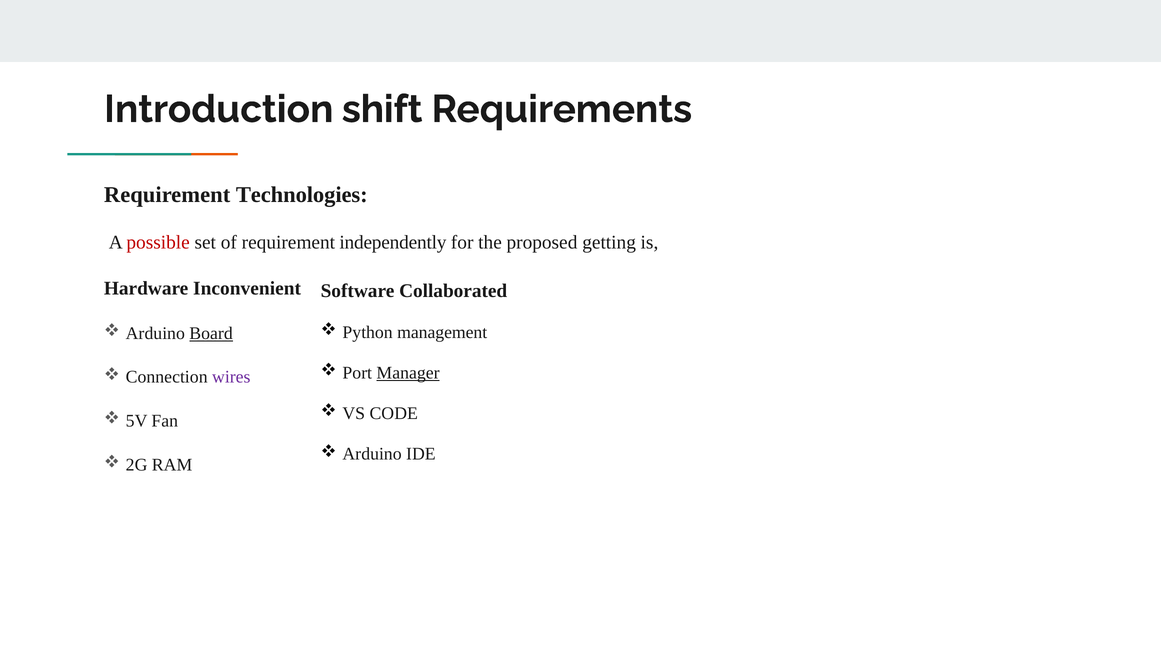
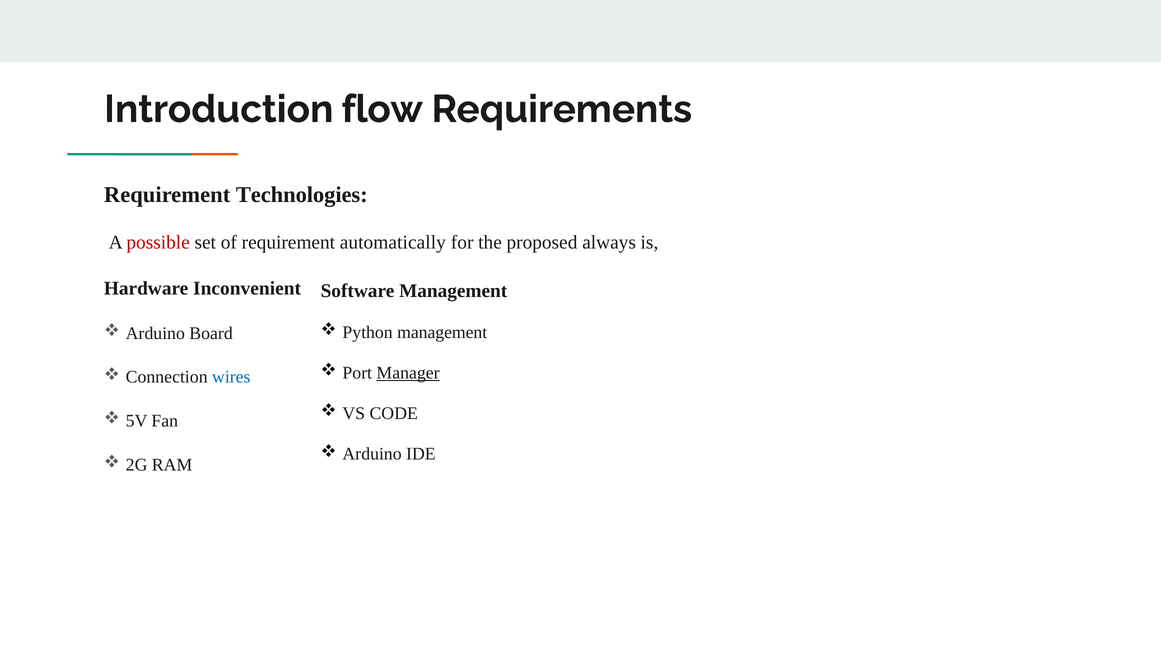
shift: shift -> flow
independently: independently -> automatically
getting: getting -> always
Software Collaborated: Collaborated -> Management
Board underline: present -> none
wires colour: purple -> blue
